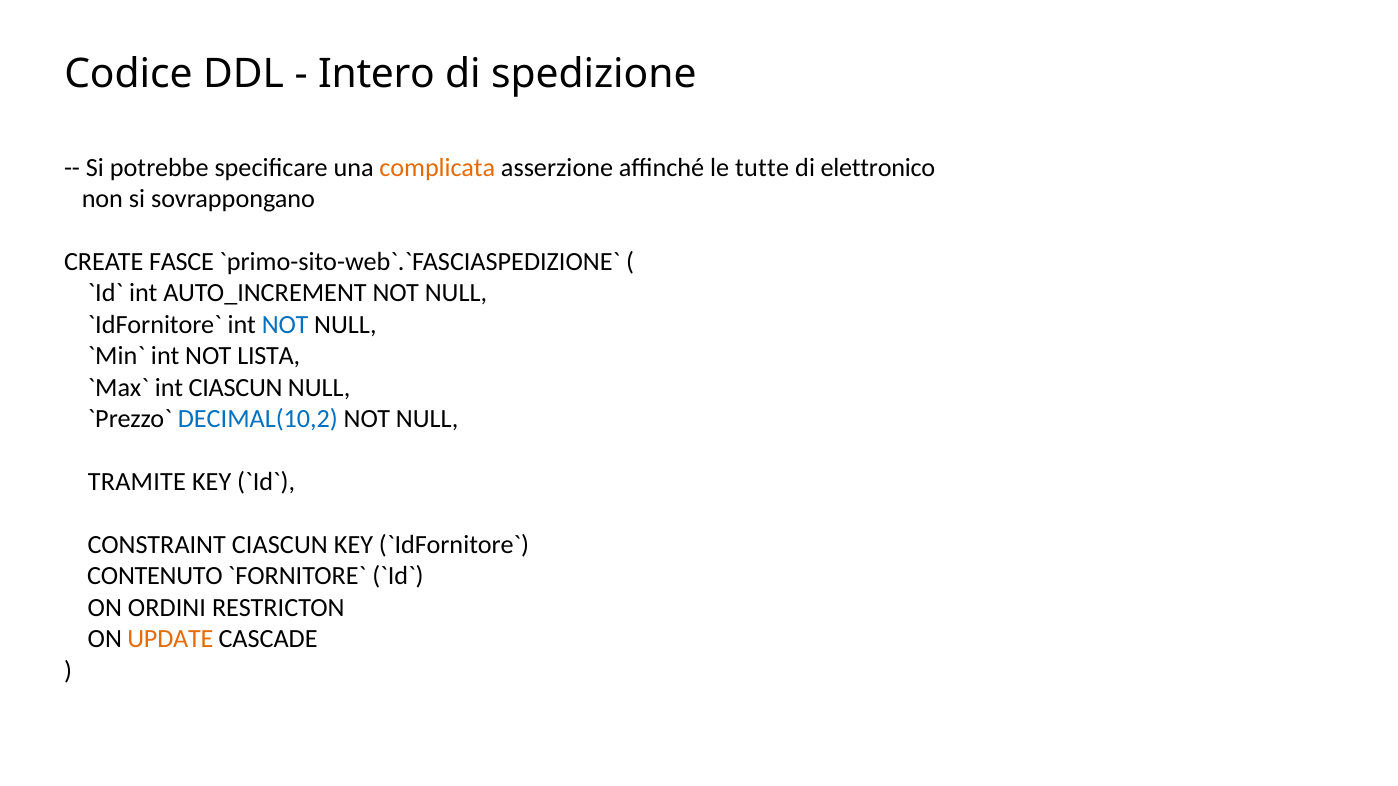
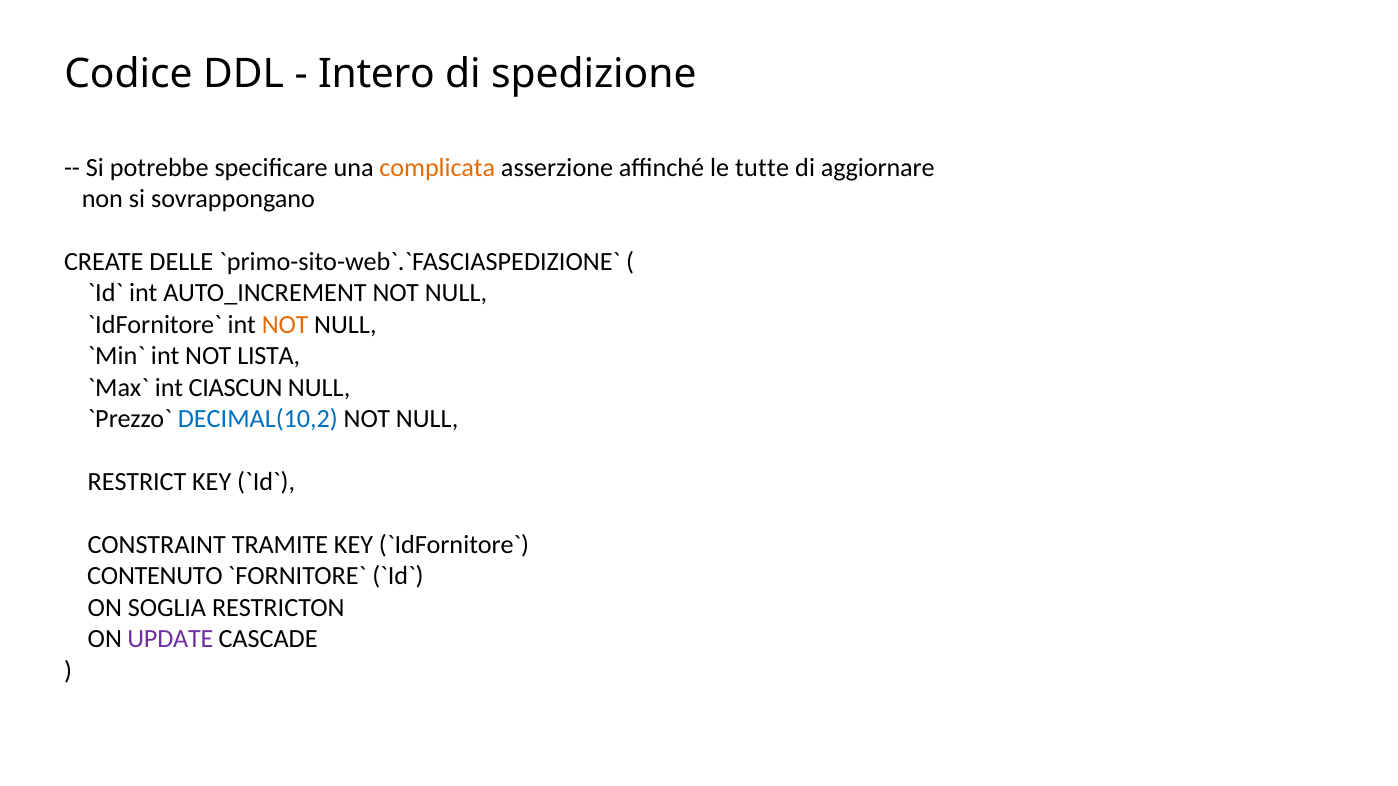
elettronico: elettronico -> aggiornare
FASCE: FASCE -> DELLE
NOT at (285, 325) colour: blue -> orange
TRAMITE: TRAMITE -> RESTRICT
CONSTRAINT CIASCUN: CIASCUN -> TRAMITE
ORDINI: ORDINI -> SOGLIA
UPDATE colour: orange -> purple
